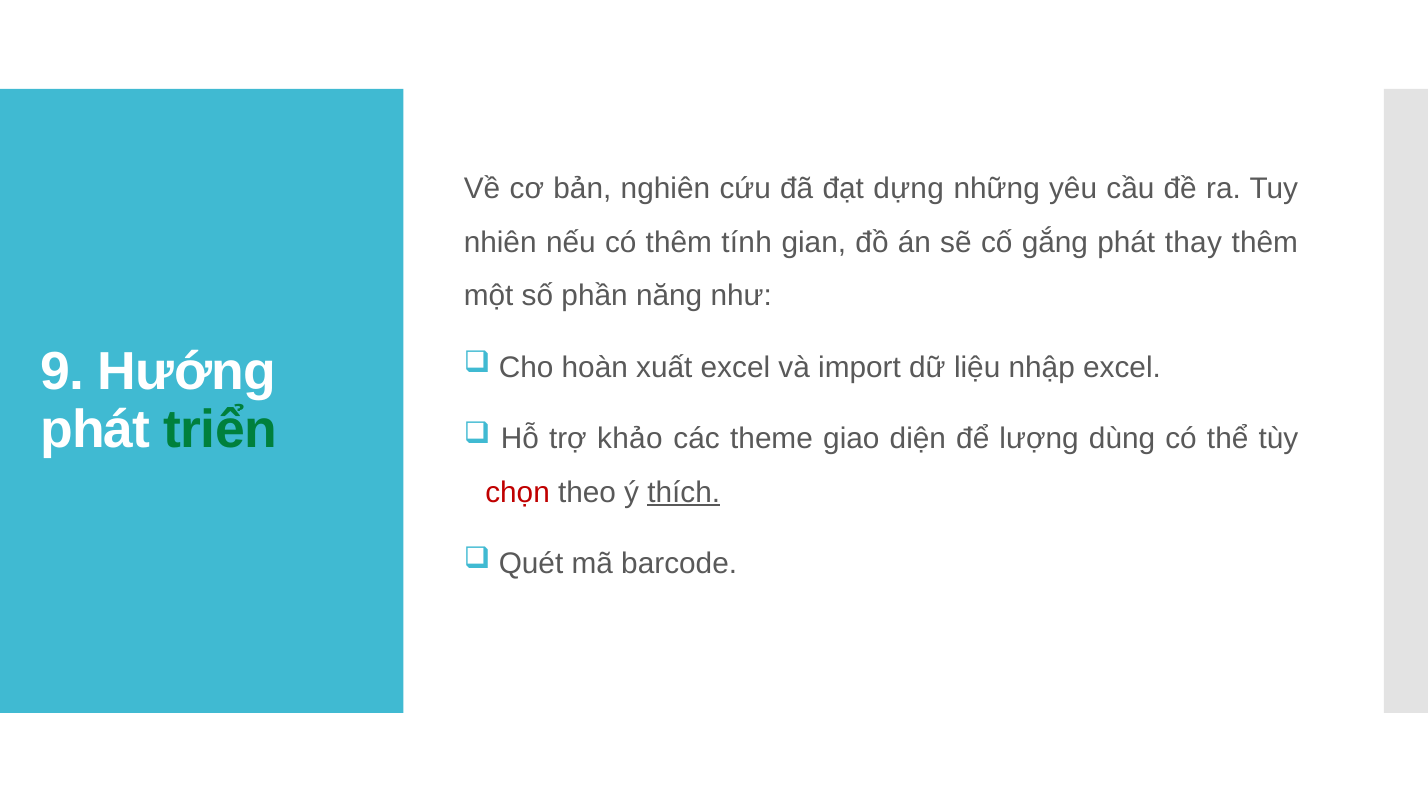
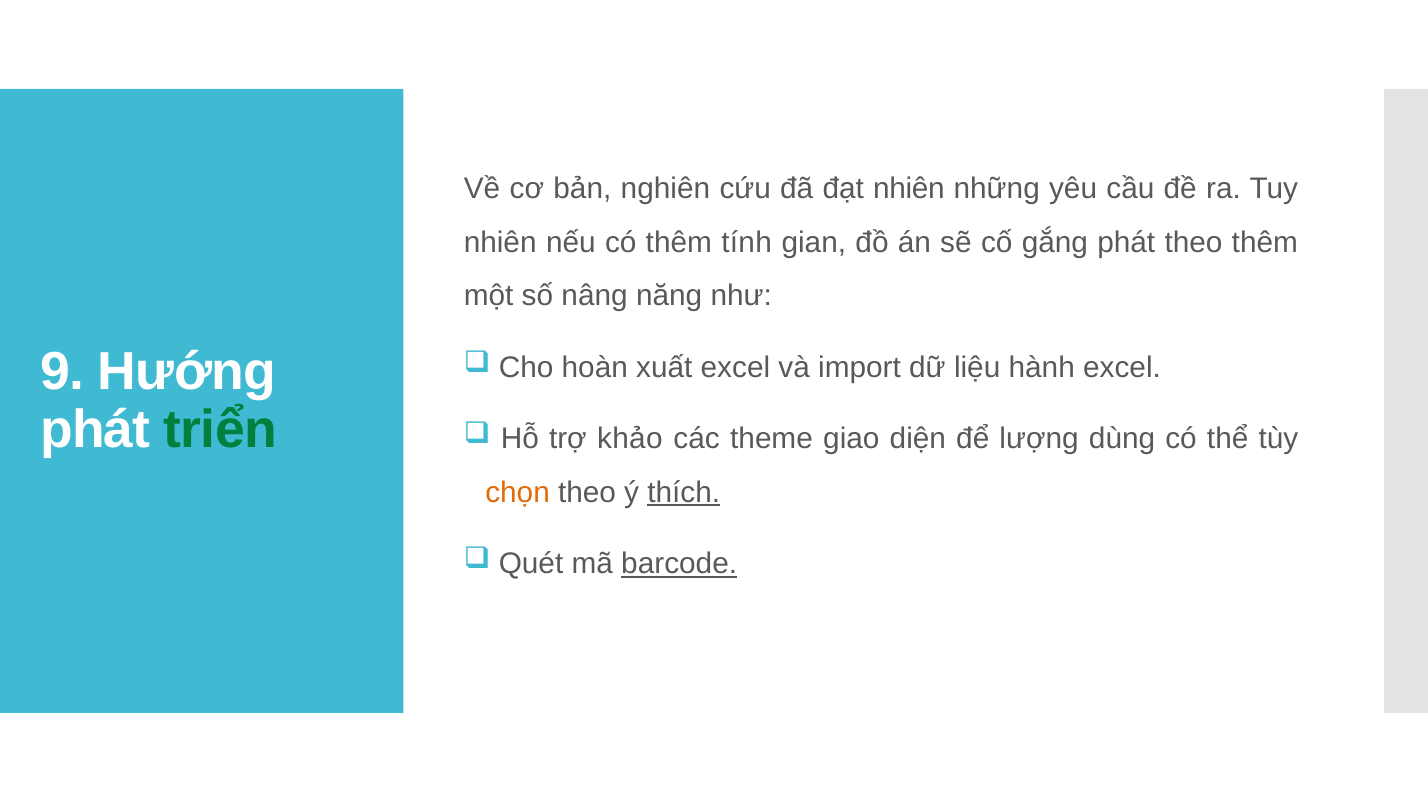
đạt dựng: dựng -> nhiên
phát thay: thay -> theo
phần: phần -> nâng
nhập: nhập -> hành
chọn colour: red -> orange
barcode underline: none -> present
